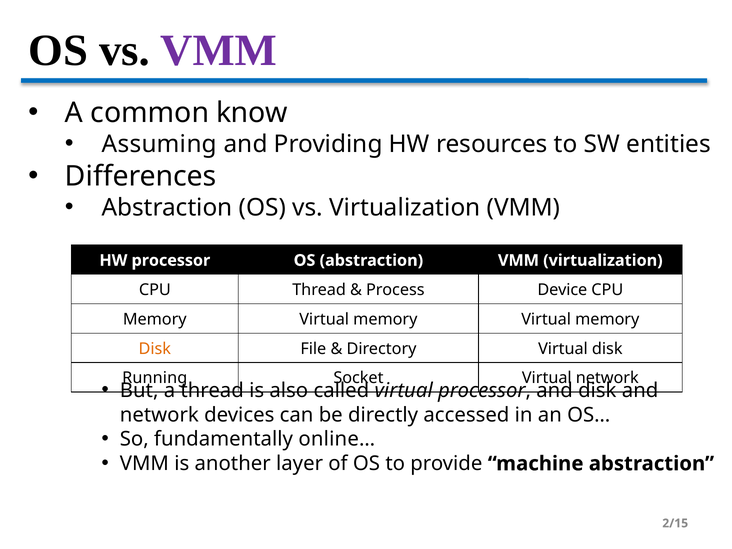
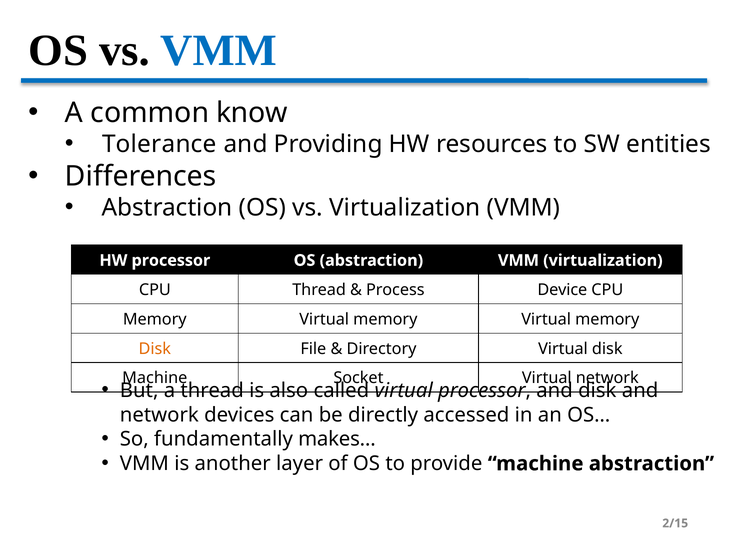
VMM at (219, 50) colour: purple -> blue
Assuming: Assuming -> Tolerance
Running at (155, 378): Running -> Machine
online…: online… -> makes…
